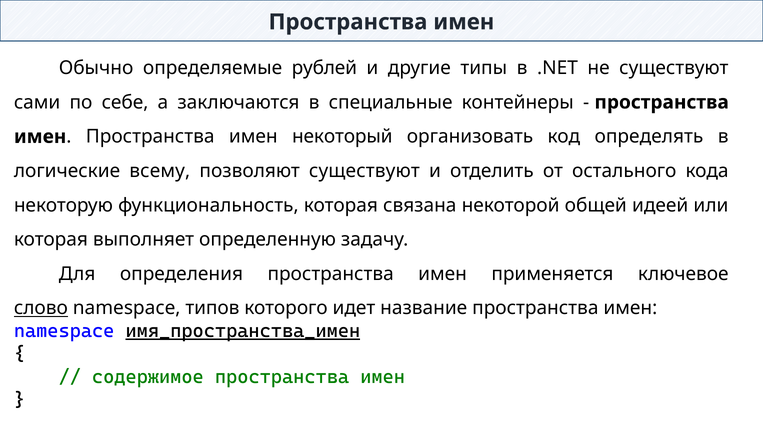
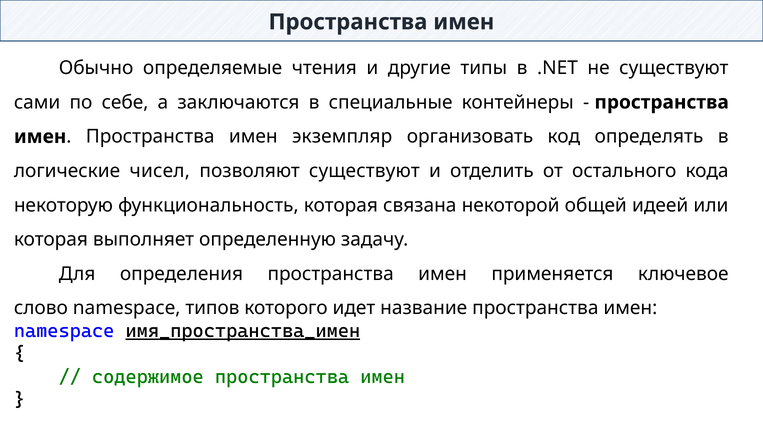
рублей: рублей -> чтения
некоторый: некоторый -> экземпляр
всему: всему -> чисел
слово underline: present -> none
